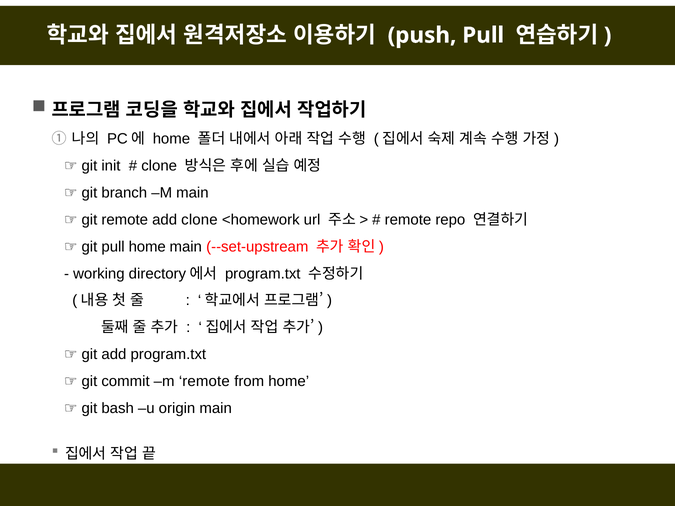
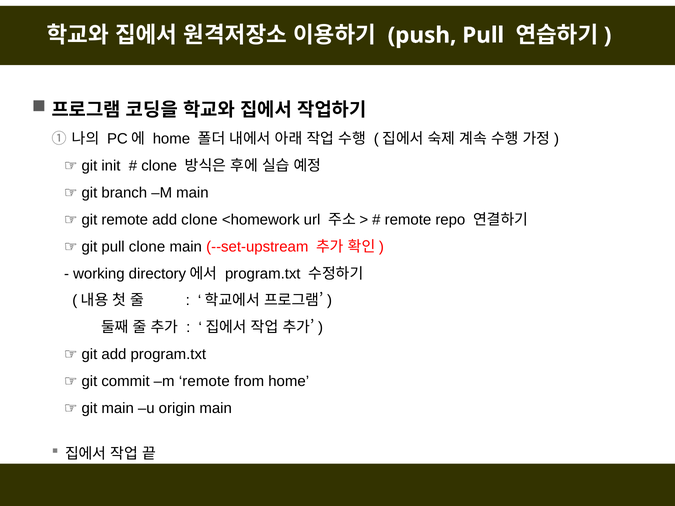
pull home: home -> clone
git bash: bash -> main
